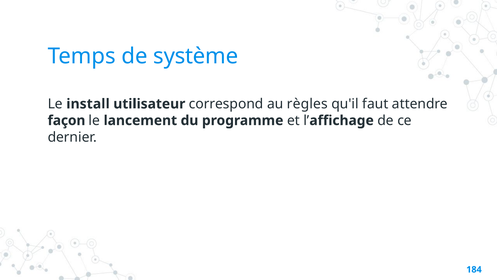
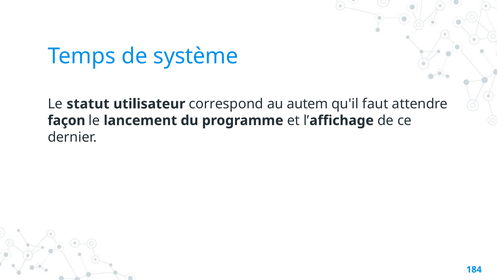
install: install -> statut
règles: règles -> autem
